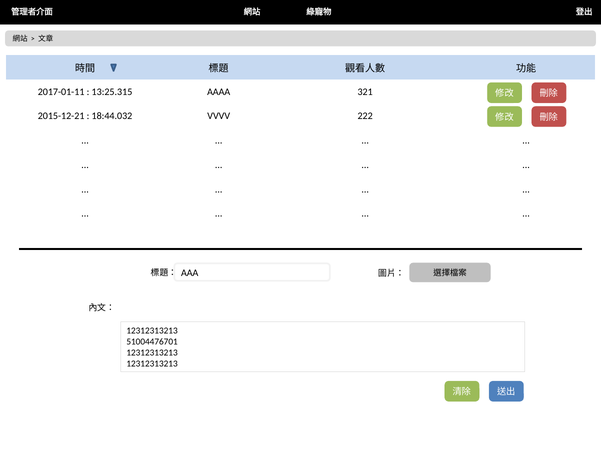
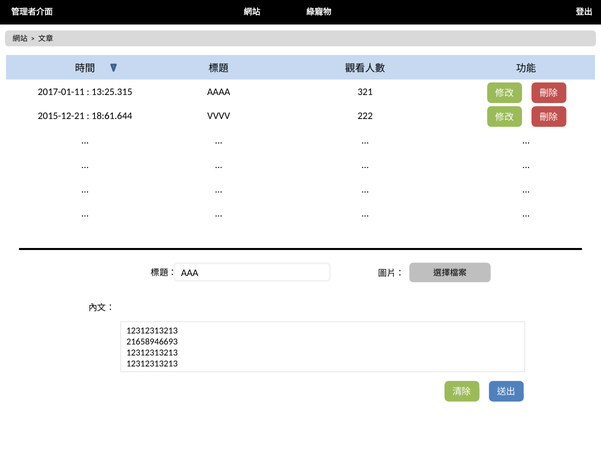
18:44.032: 18:44.032 -> 18:61.644
51004476701: 51004476701 -> 21658946693
